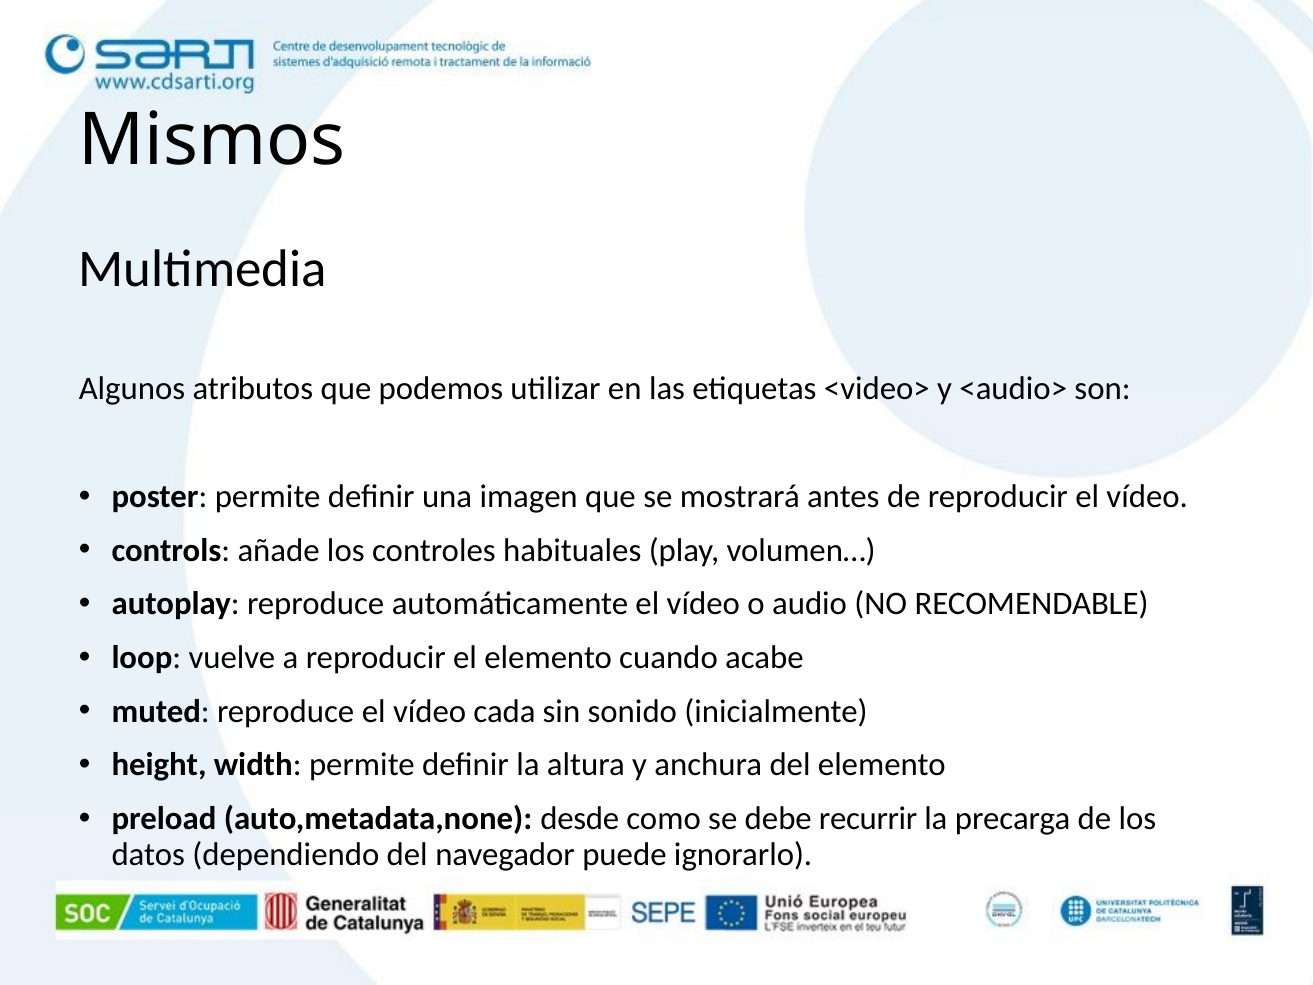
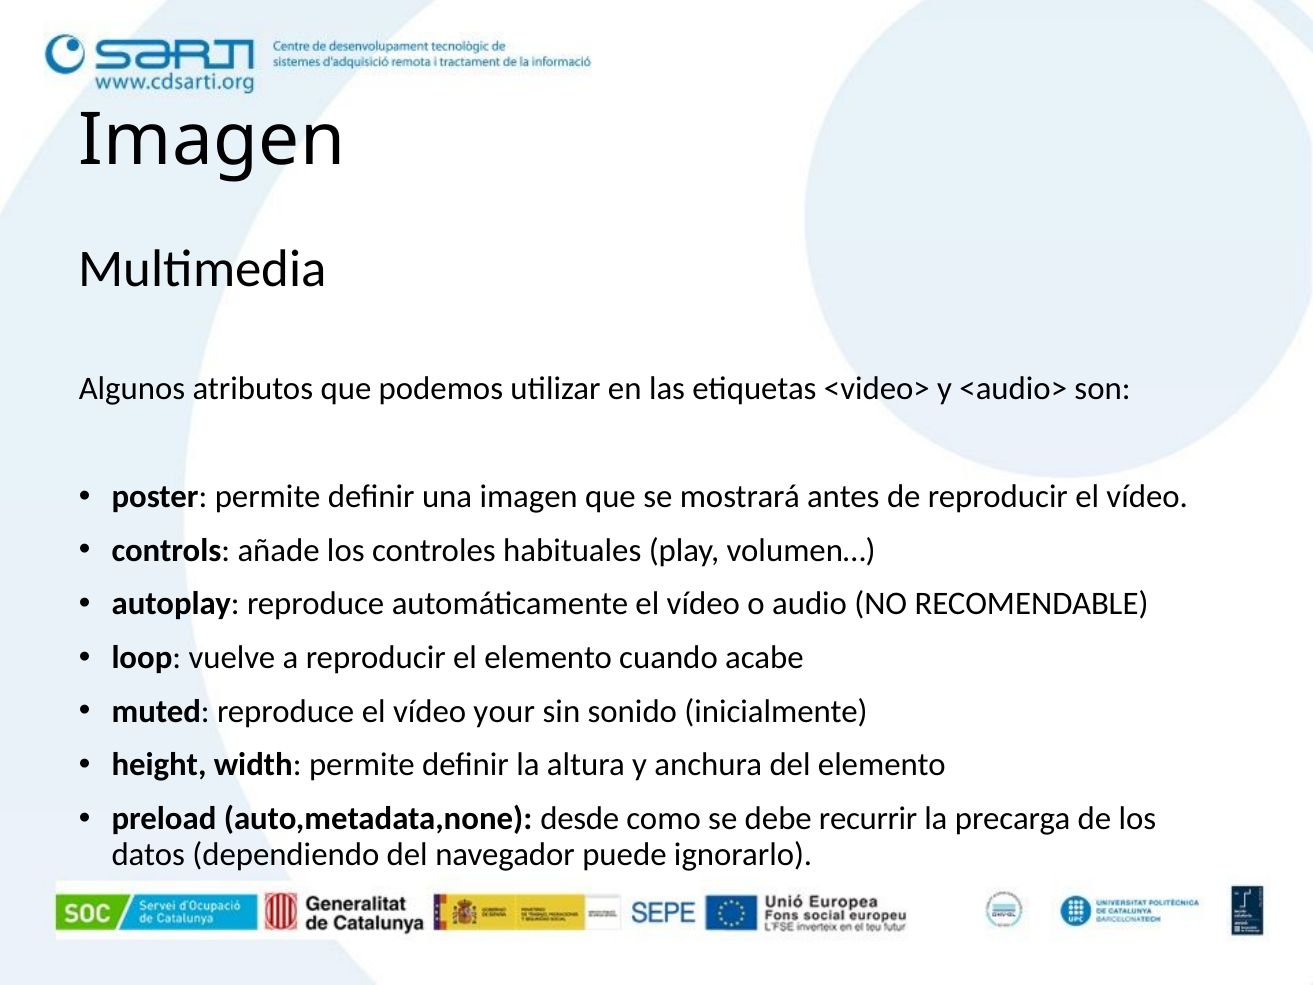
Mismos at (212, 141): Mismos -> Imagen
cada: cada -> your
